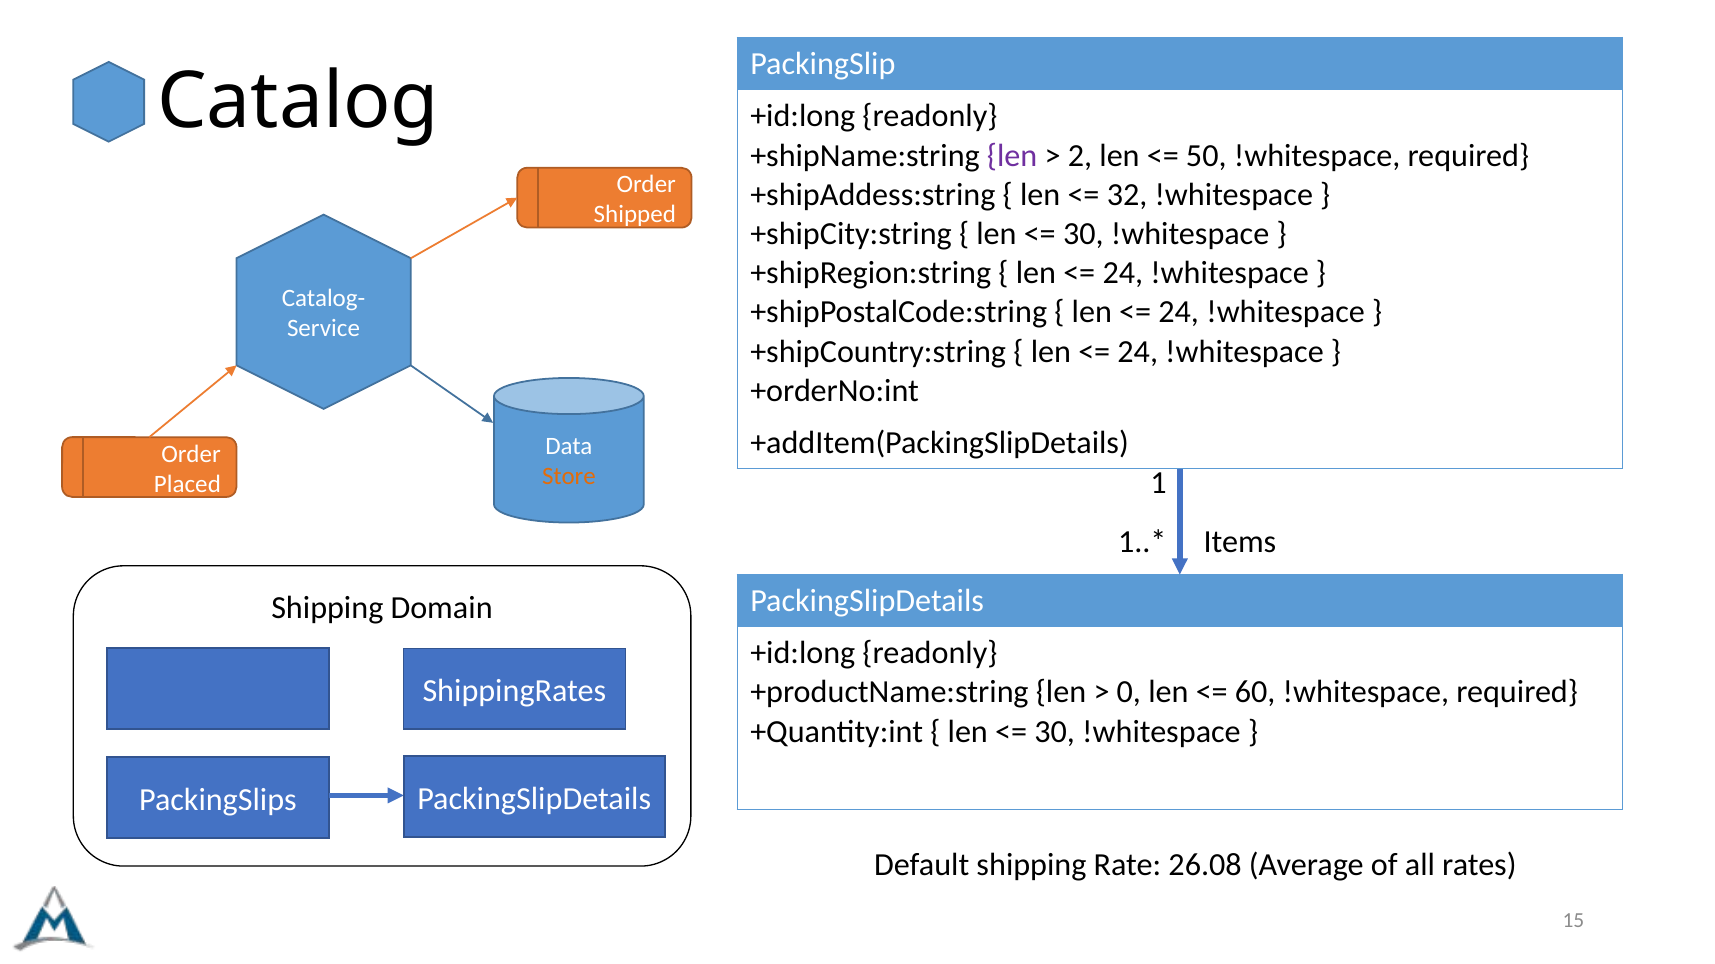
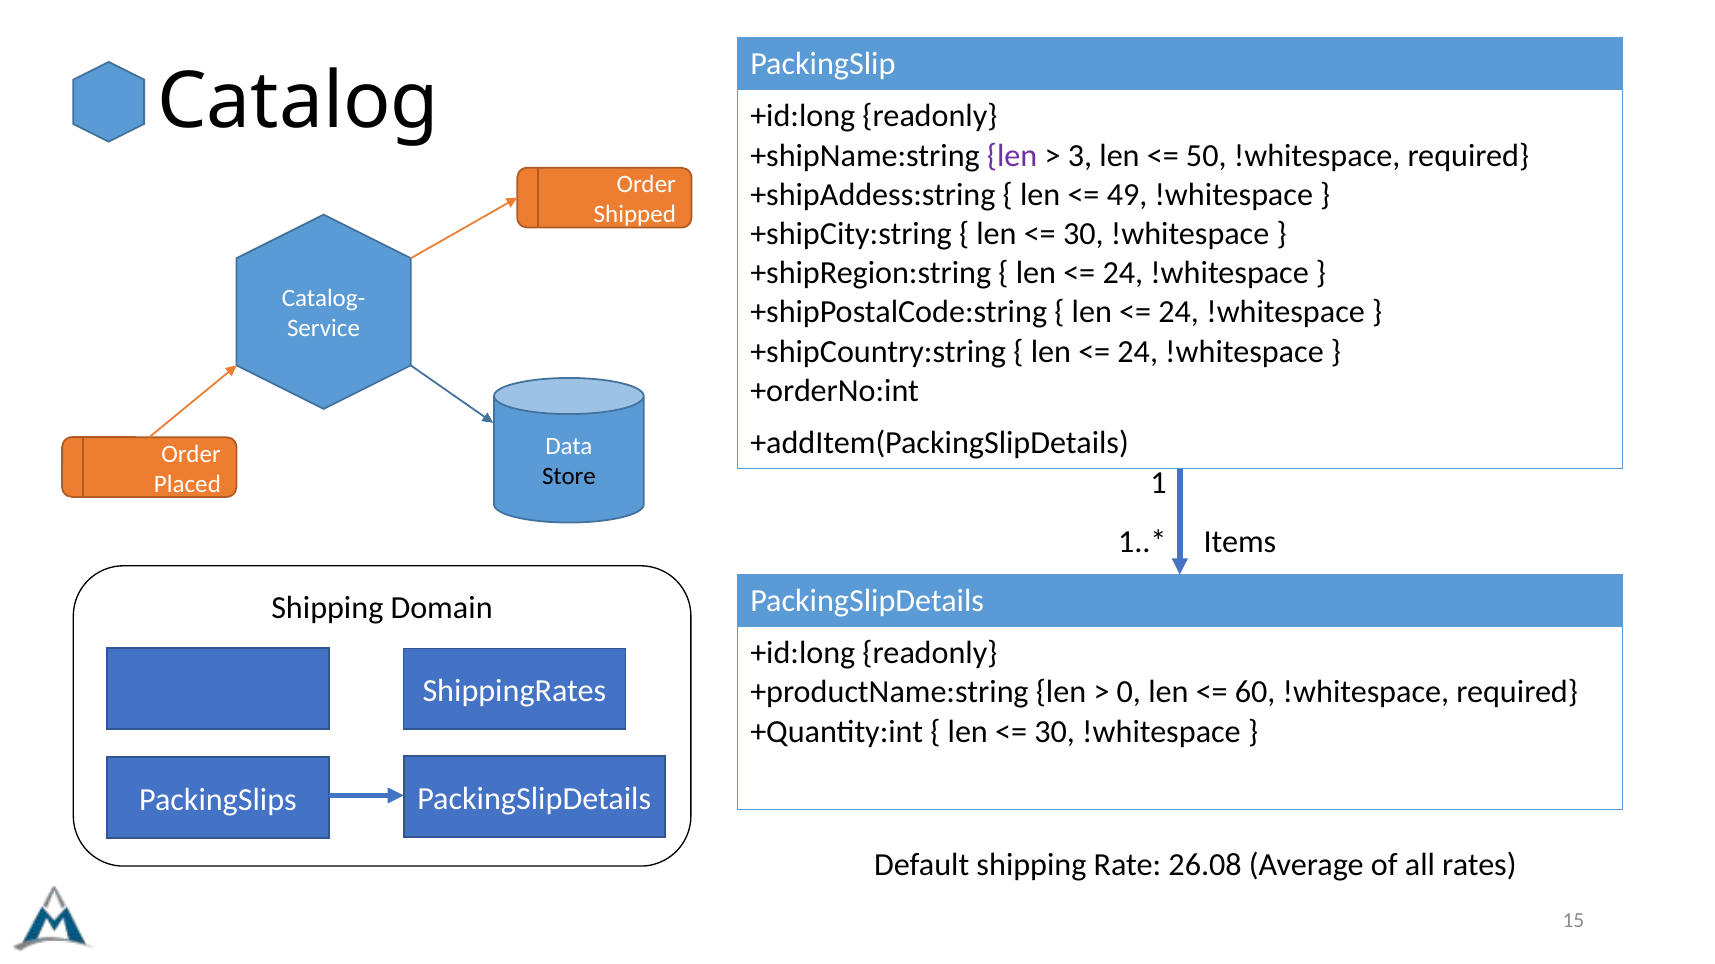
2: 2 -> 3
32: 32 -> 49
Store colour: orange -> black
